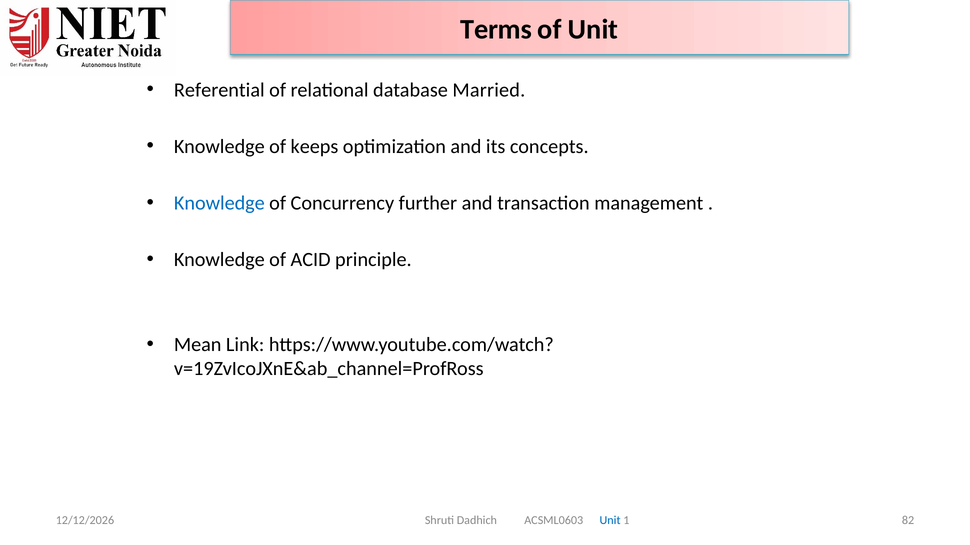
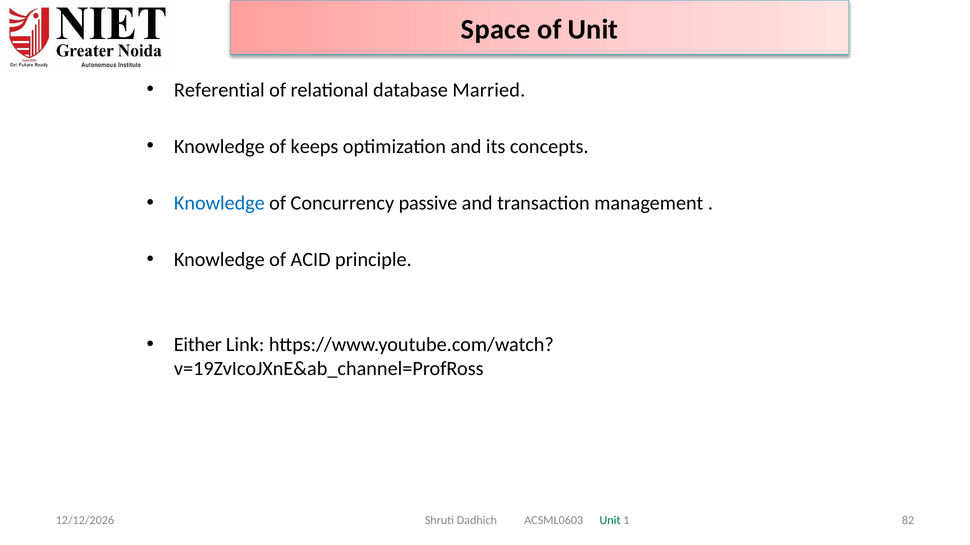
Terms: Terms -> Space
further: further -> passive
Mean: Mean -> Either
Unit at (610, 521) colour: blue -> green
